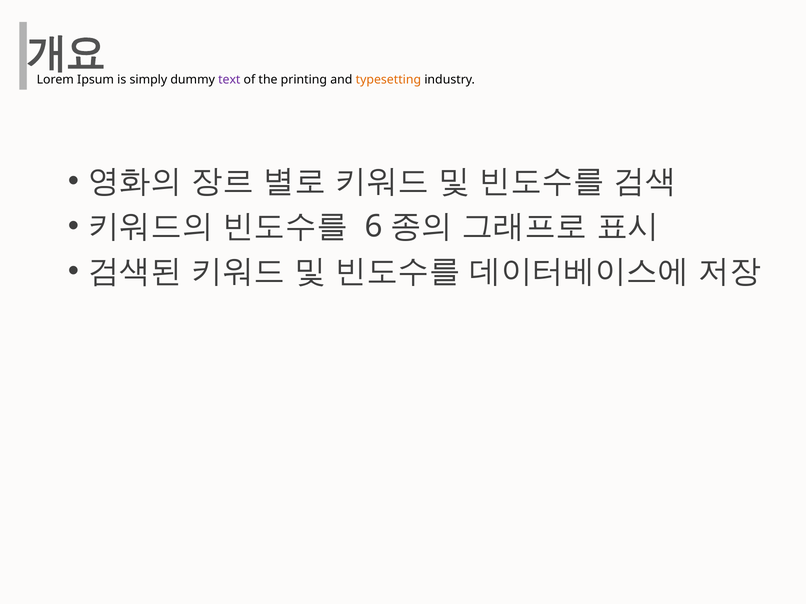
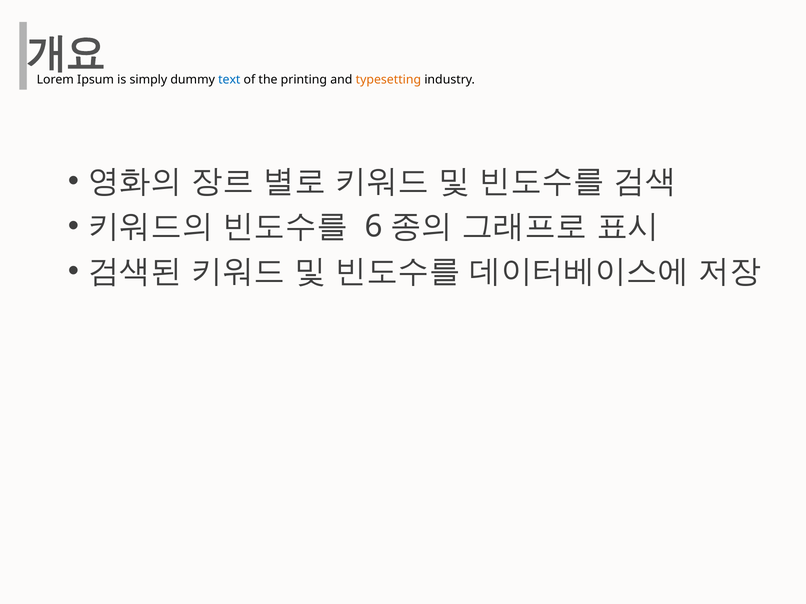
text colour: purple -> blue
